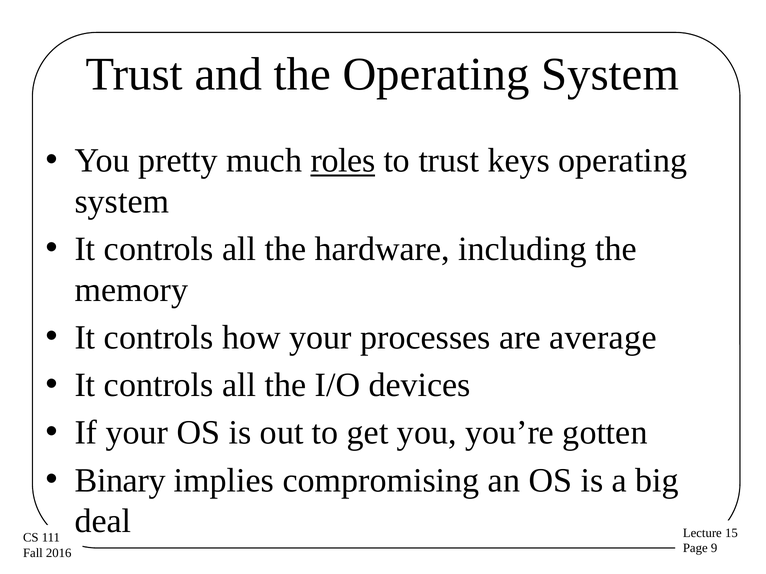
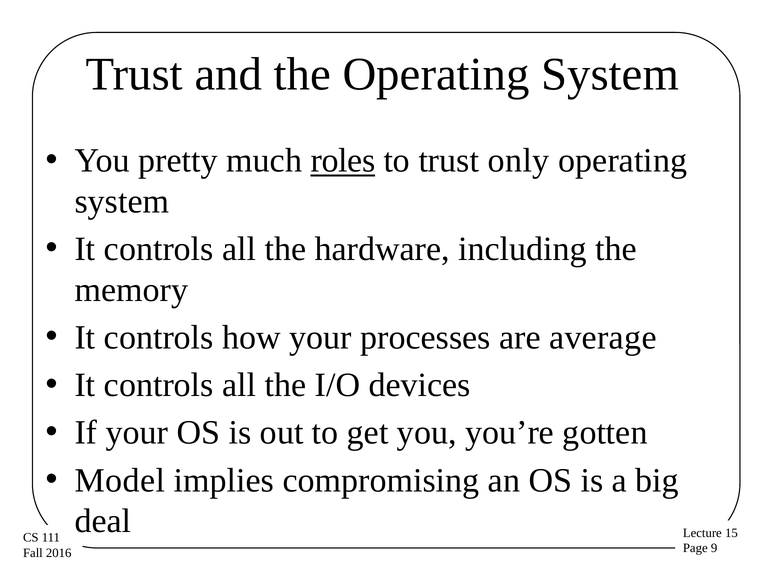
keys: keys -> only
Binary: Binary -> Model
